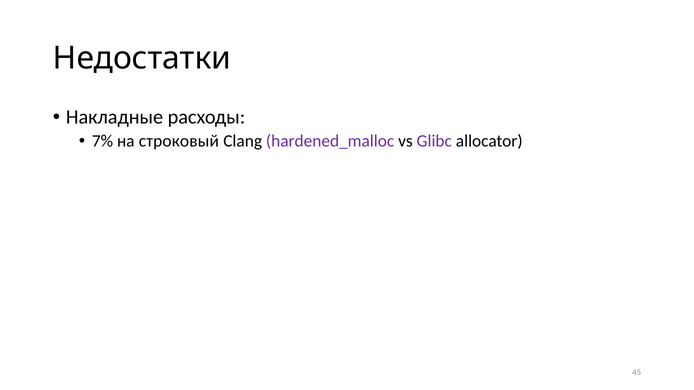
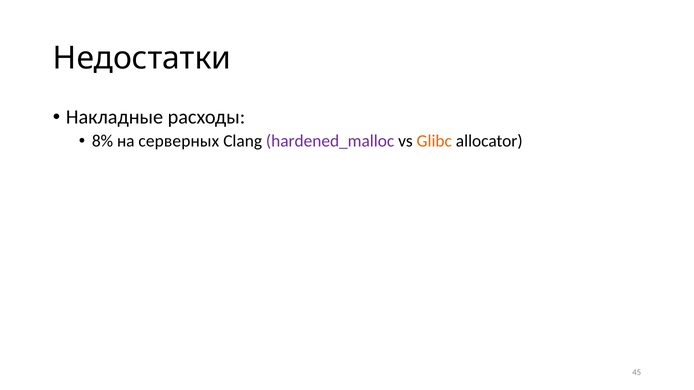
7%: 7% -> 8%
строковый: строковый -> серверных
Glibc colour: purple -> orange
